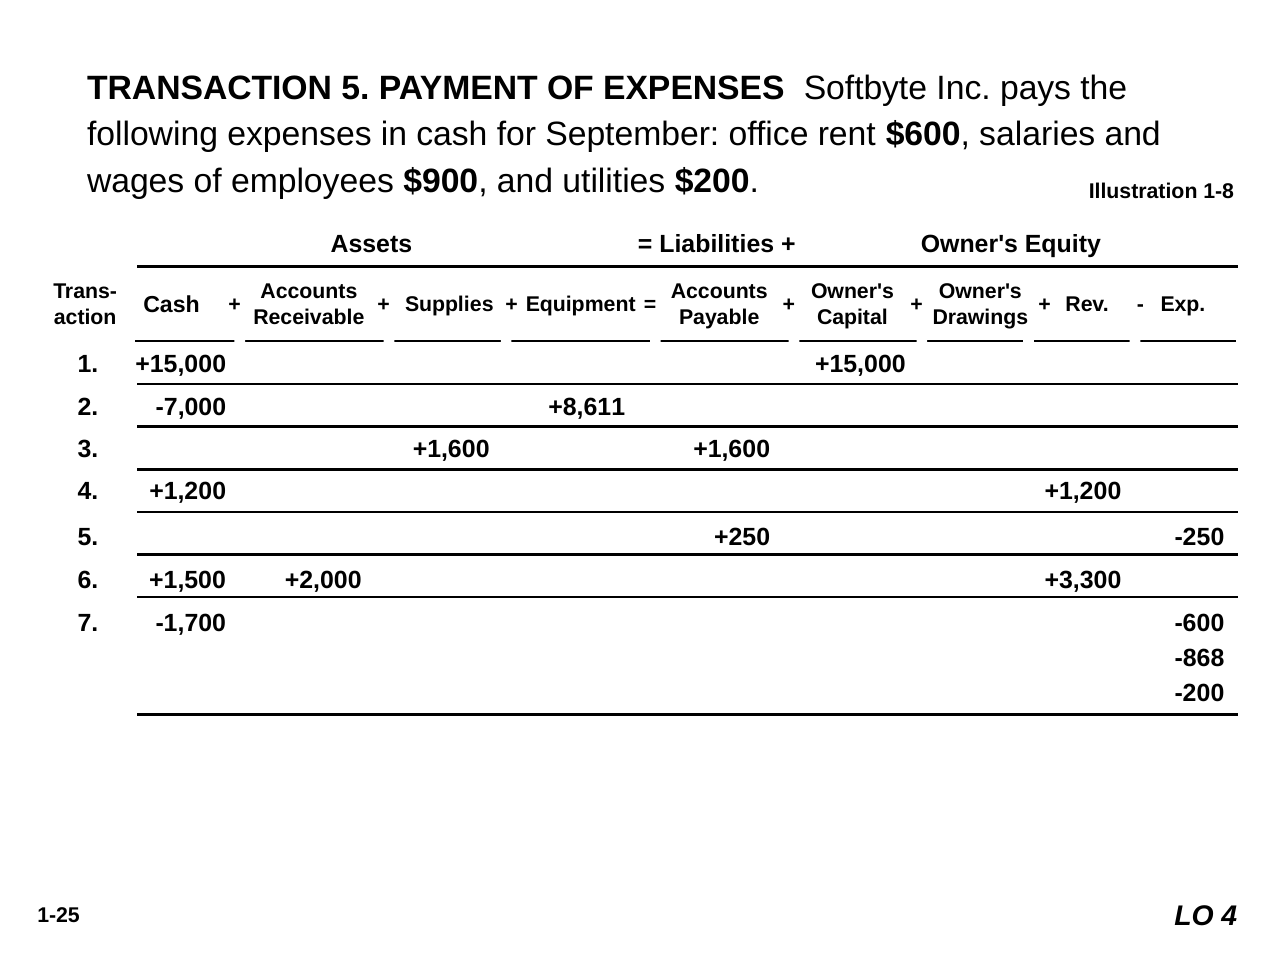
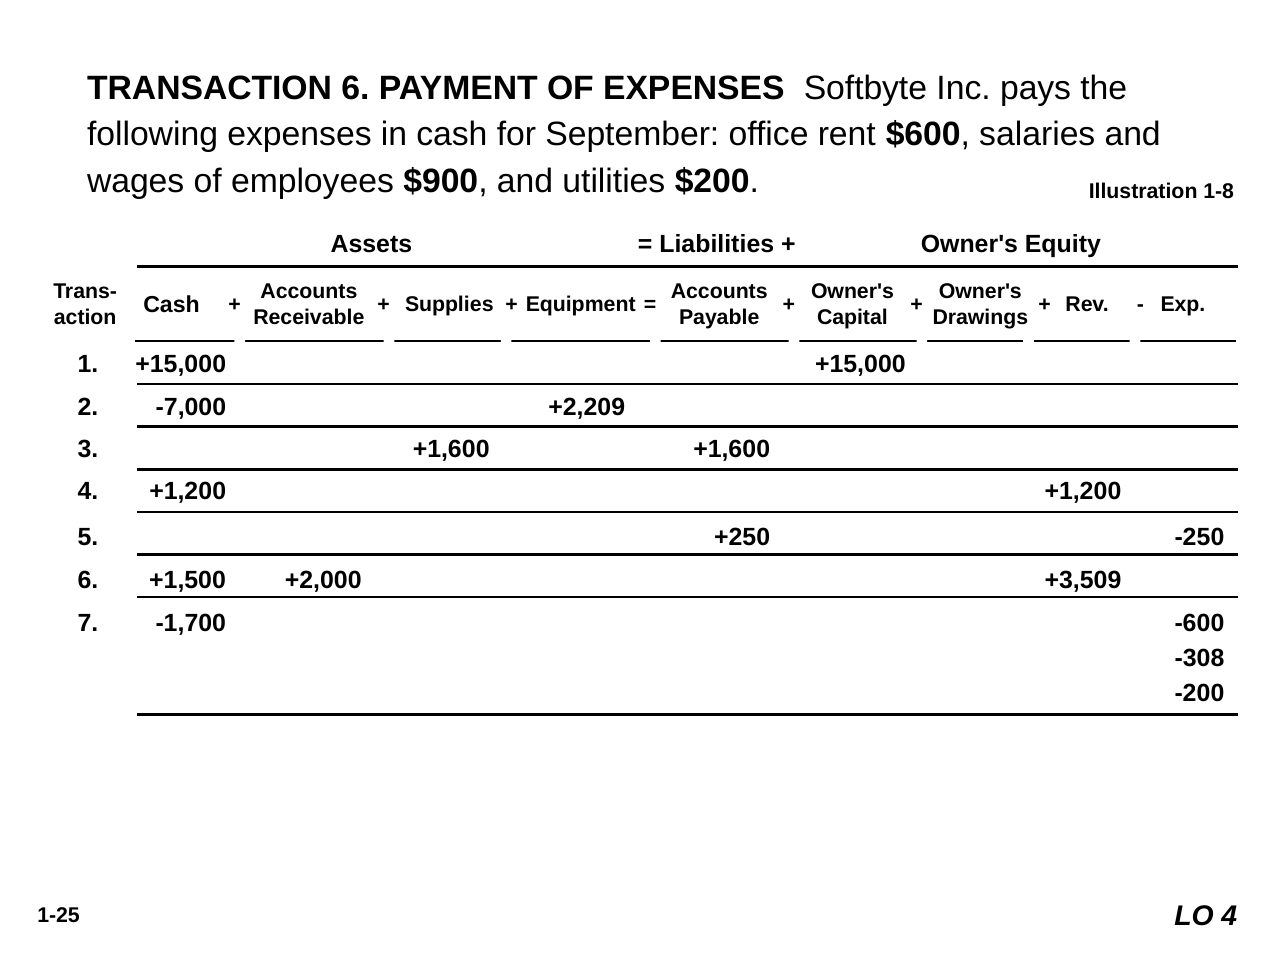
TRANSACTION 5: 5 -> 6
+8,611: +8,611 -> +2,209
+3,300: +3,300 -> +3,509
-868: -868 -> -308
